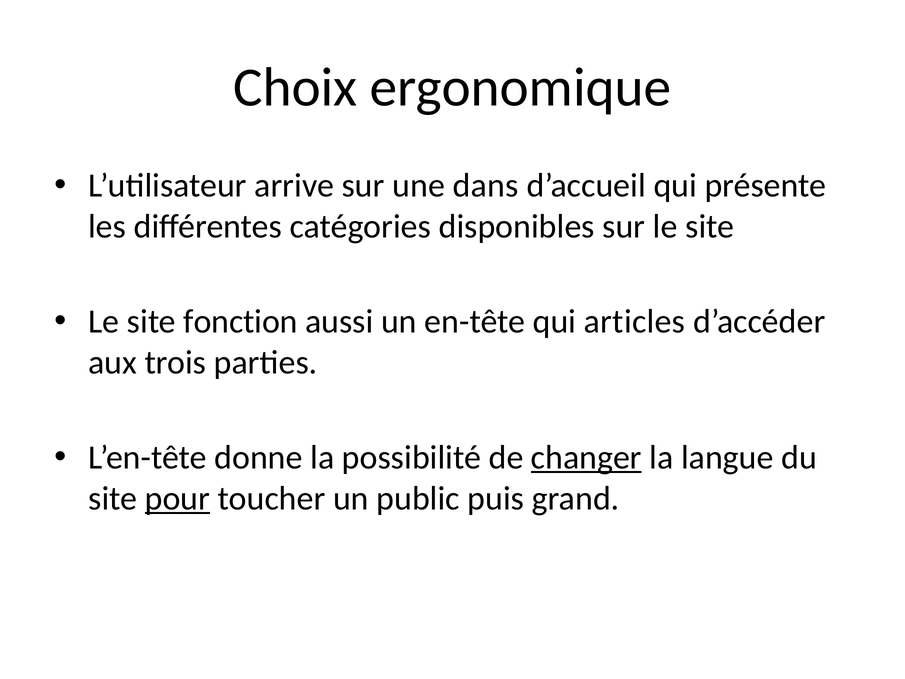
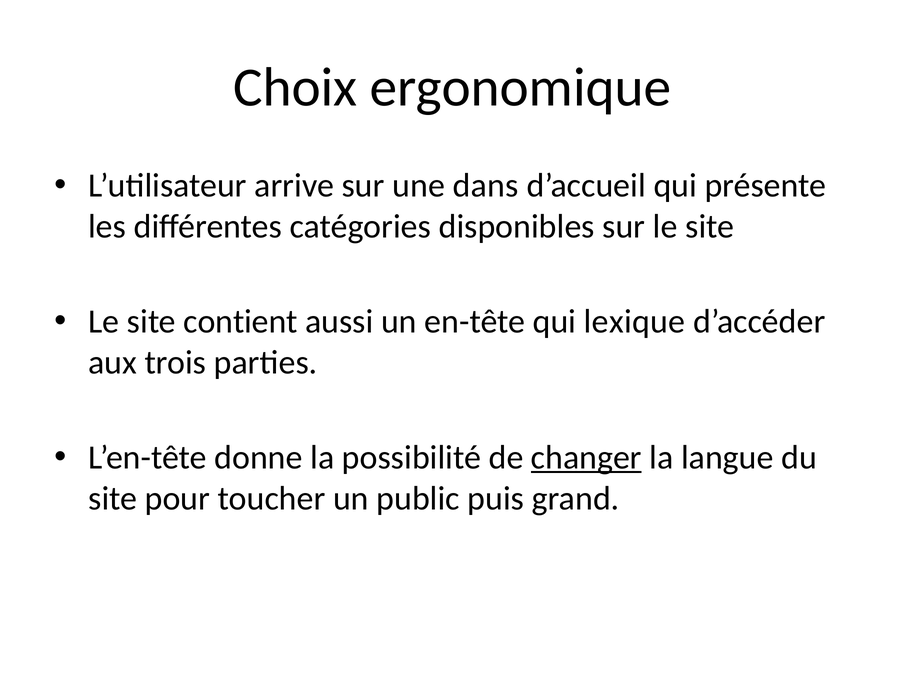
fonction: fonction -> contient
articles: articles -> lexique
pour underline: present -> none
